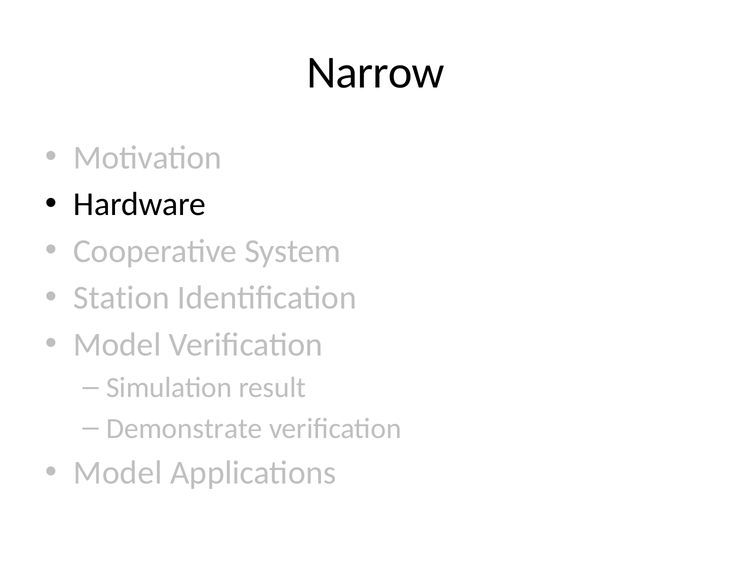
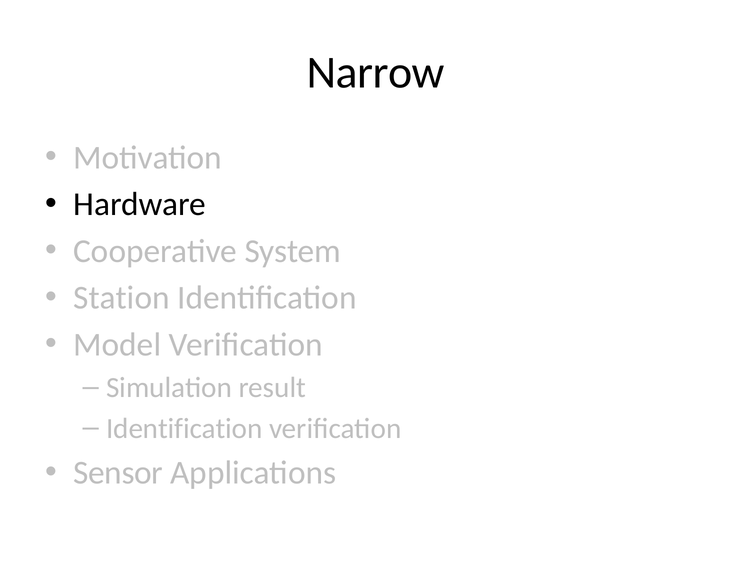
Demonstrate at (184, 429): Demonstrate -> Identification
Model at (118, 473): Model -> Sensor
